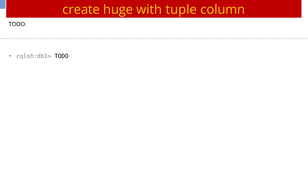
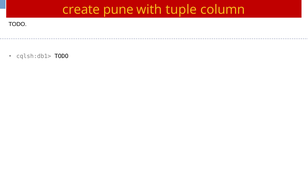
huge: huge -> pune
